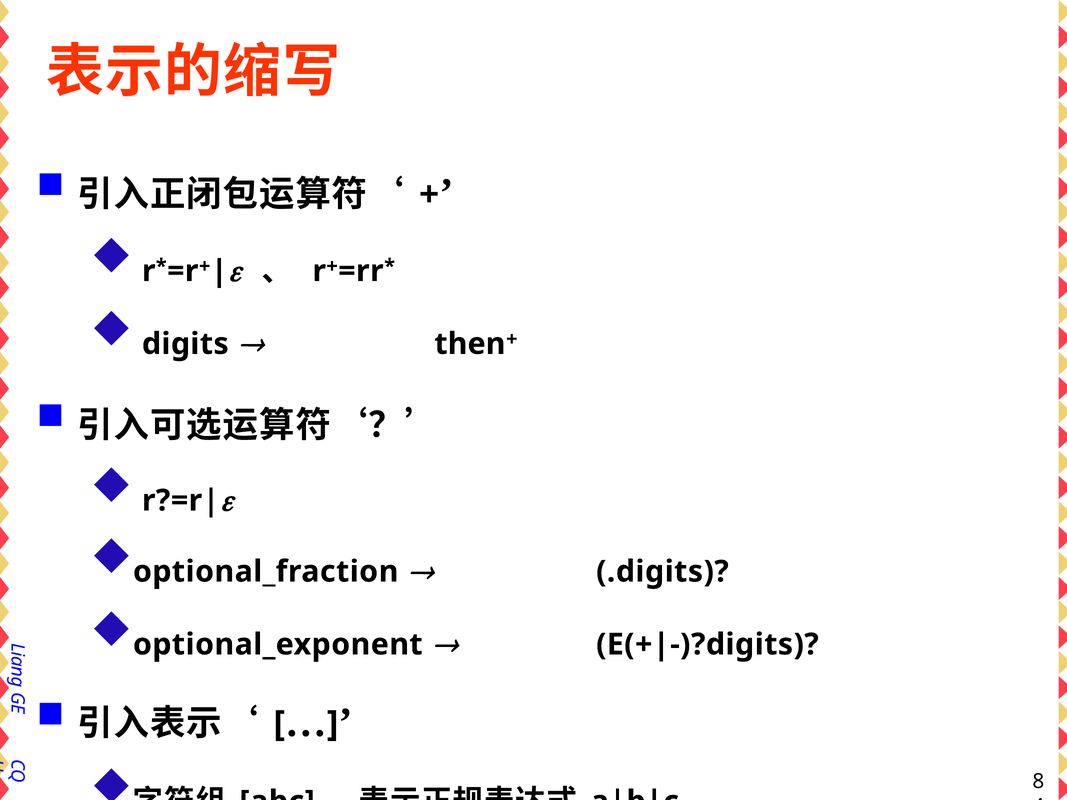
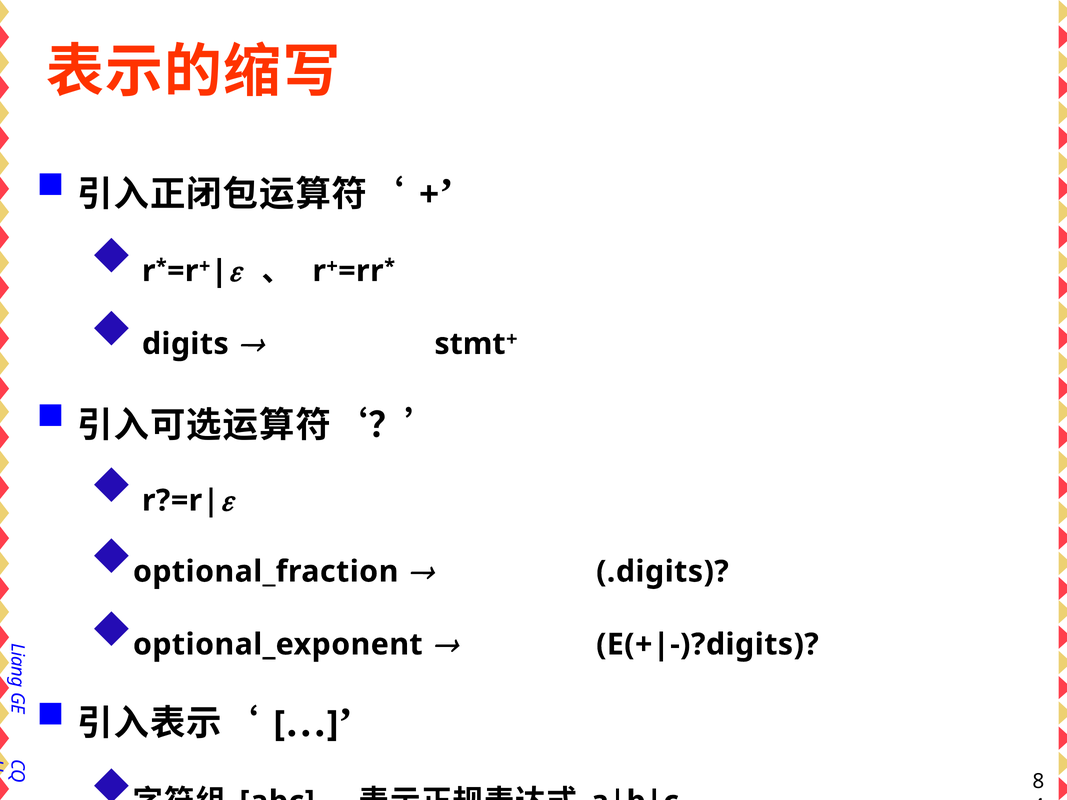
then: then -> stmt
